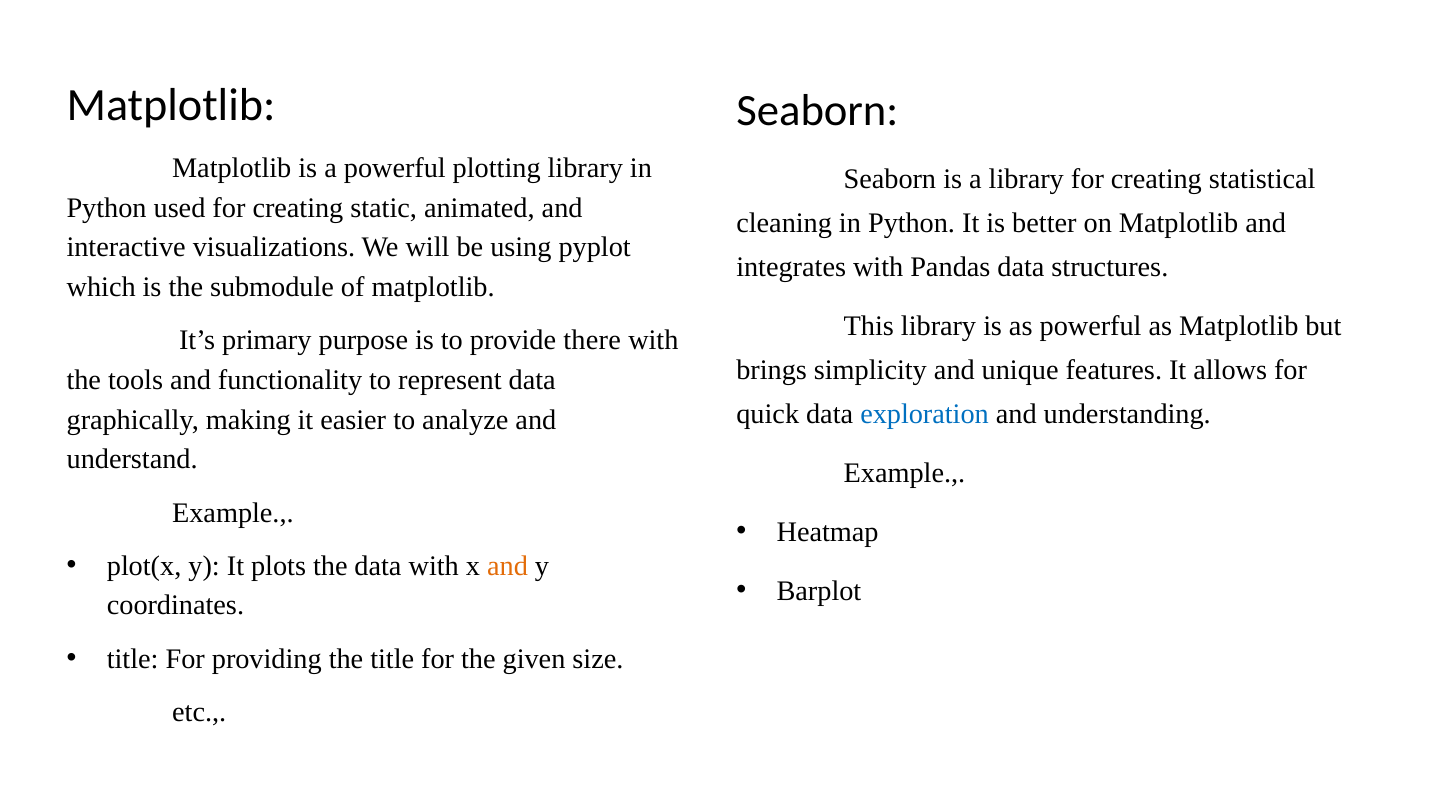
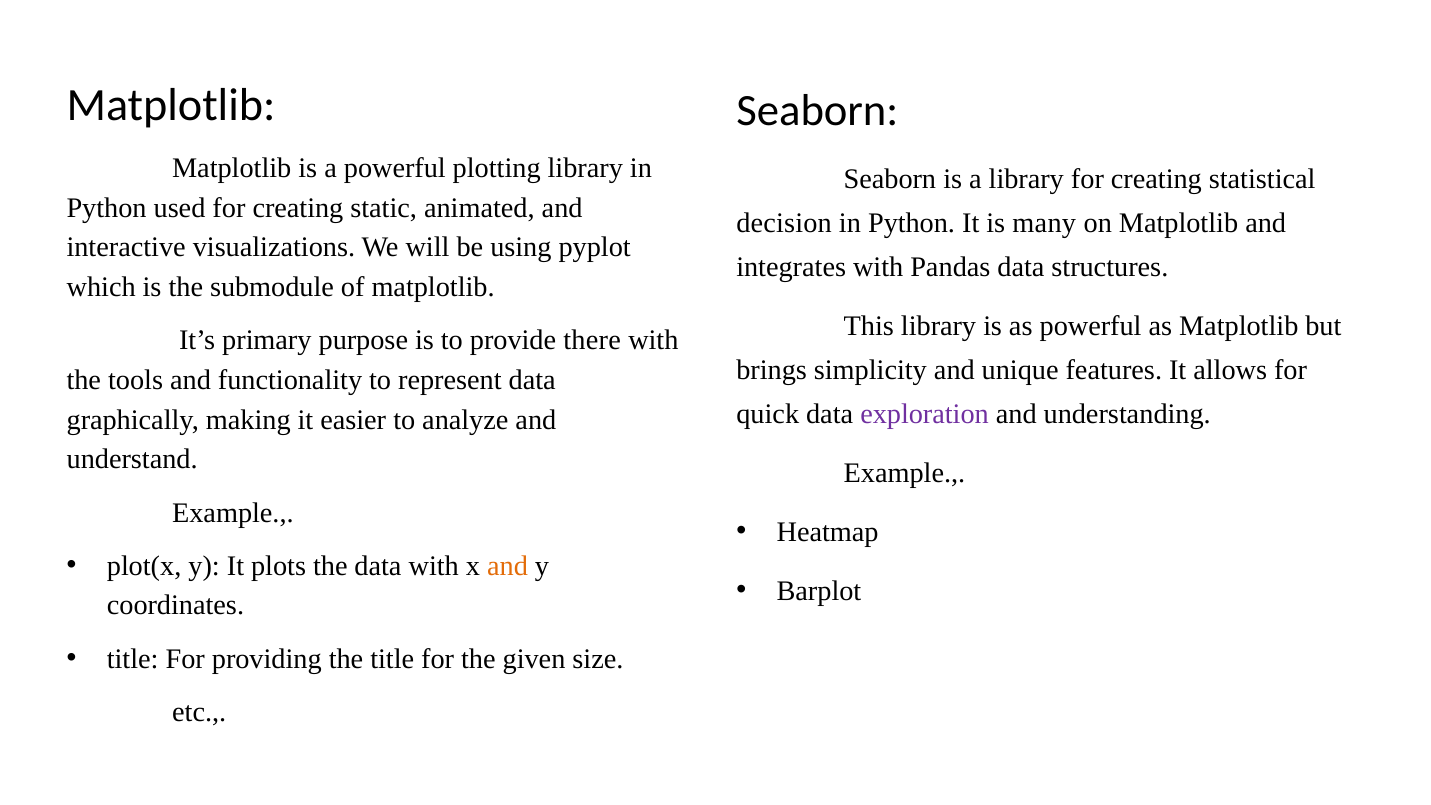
cleaning: cleaning -> decision
better: better -> many
exploration colour: blue -> purple
